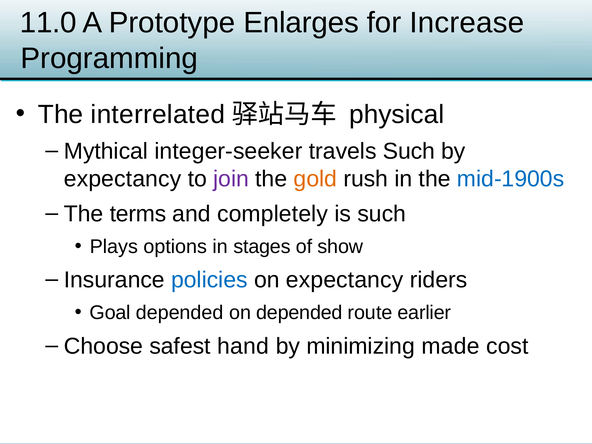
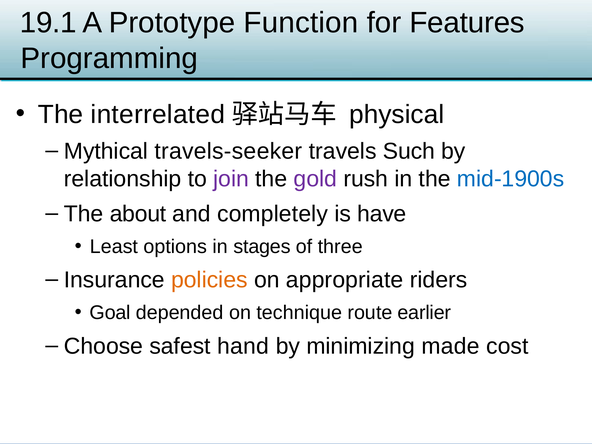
11.0: 11.0 -> 19.1
Enlarges: Enlarges -> Function
Increase: Increase -> Features
integer-seeker: integer-seeker -> travels-seeker
expectancy at (123, 179): expectancy -> relationship
gold colour: orange -> purple
terms: terms -> about
is such: such -> have
Plays: Plays -> Least
show: show -> three
policies colour: blue -> orange
on expectancy: expectancy -> appropriate
on depended: depended -> technique
